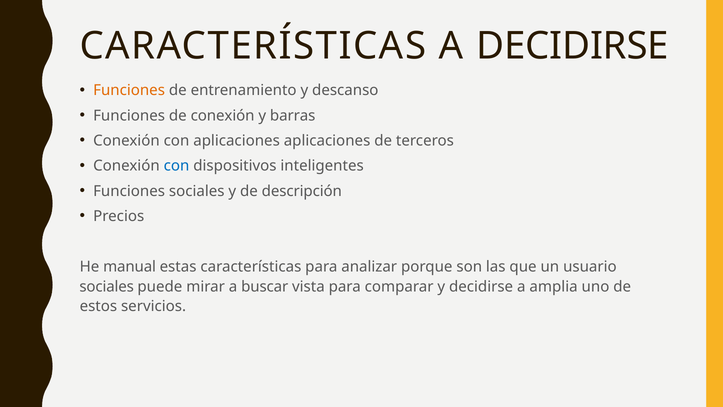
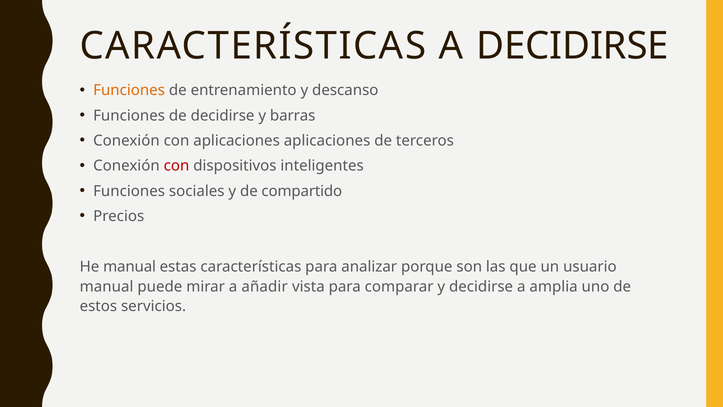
de conexión: conexión -> decidirse
con at (176, 166) colour: blue -> red
descripción: descripción -> compartido
sociales at (107, 286): sociales -> manual
buscar: buscar -> añadir
